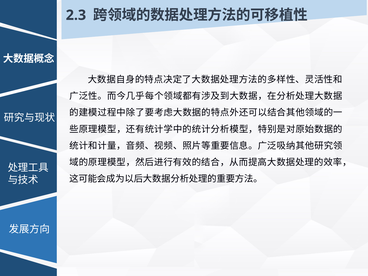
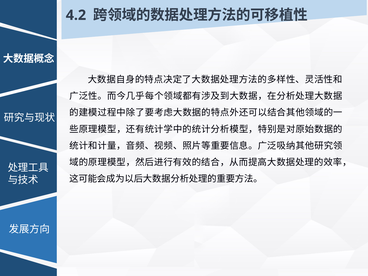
2.3: 2.3 -> 4.2
